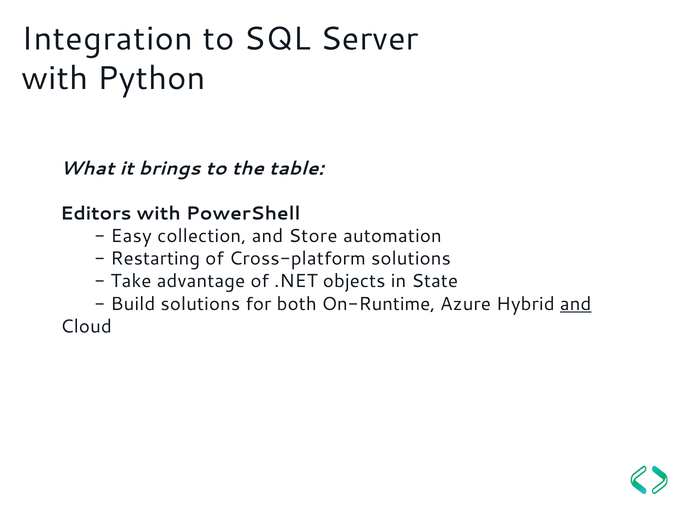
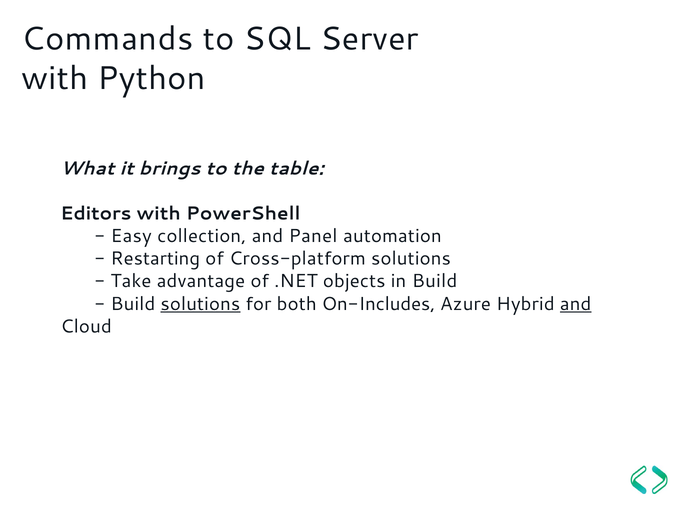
Integration: Integration -> Commands
Store: Store -> Panel
in State: State -> Build
solutions at (200, 304) underline: none -> present
On-Runtime: On-Runtime -> On-Includes
